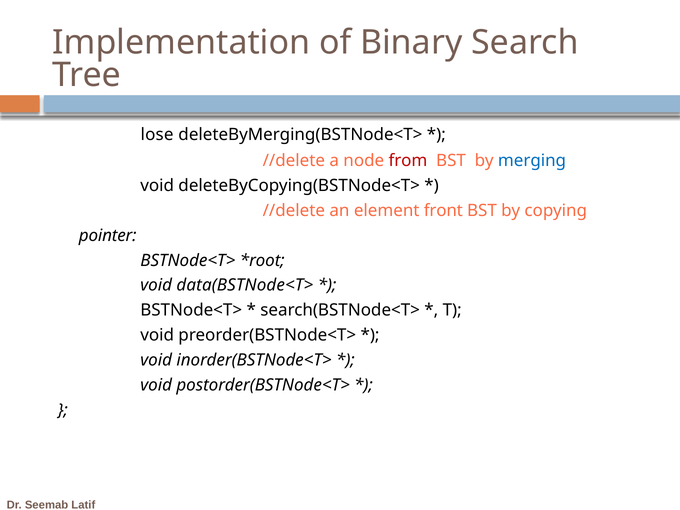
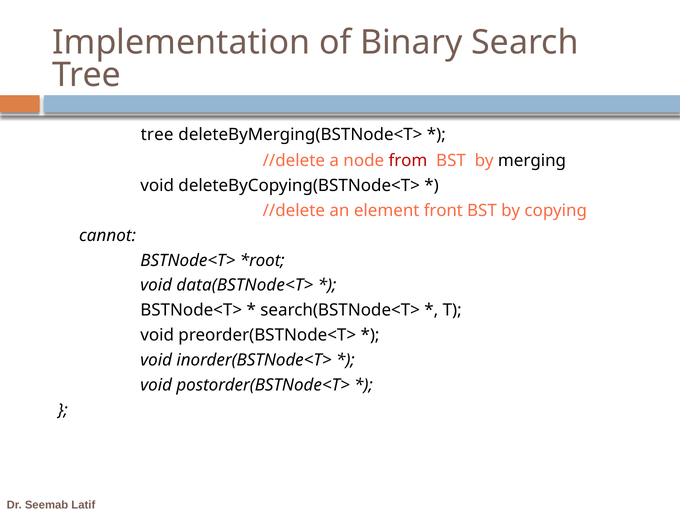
lose at (157, 135): lose -> tree
merging colour: blue -> black
pointer: pointer -> cannot
